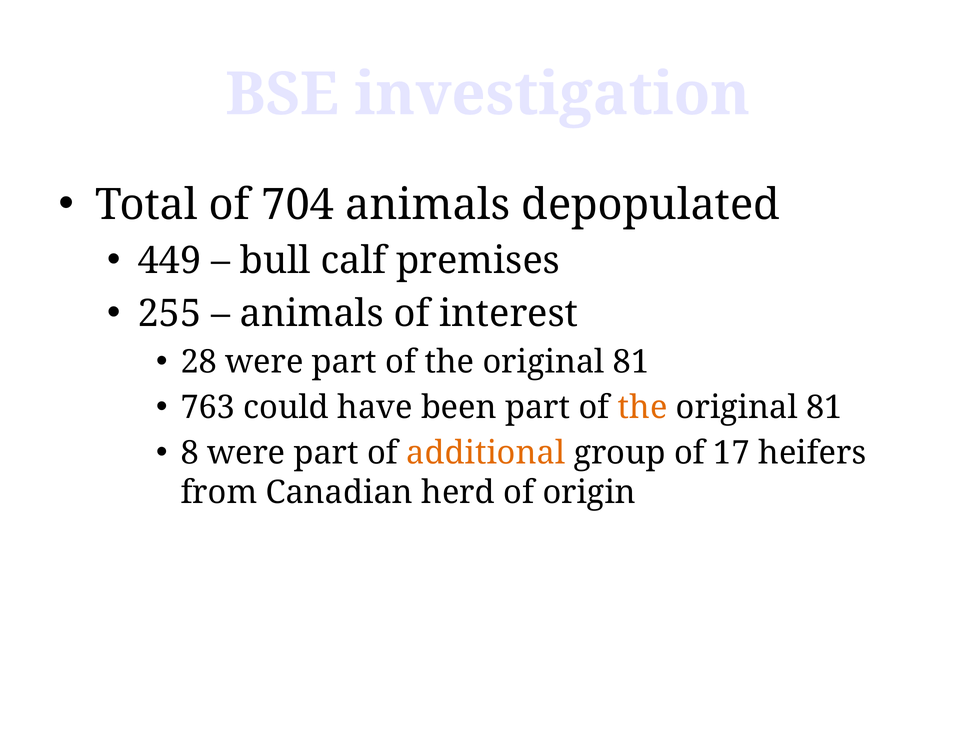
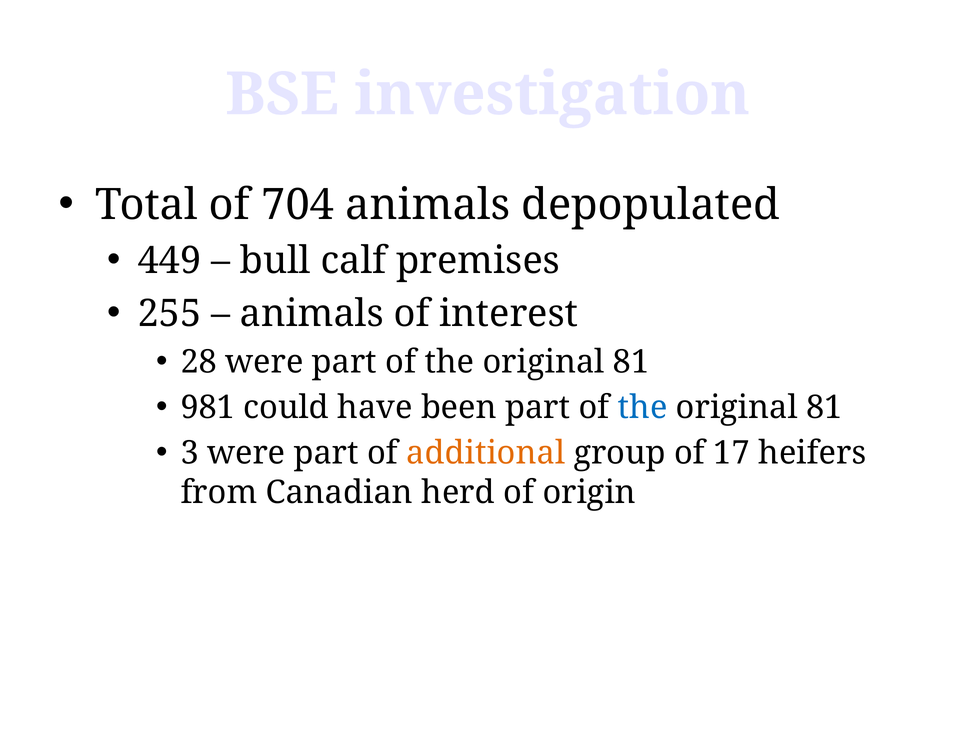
763: 763 -> 981
the at (643, 408) colour: orange -> blue
8: 8 -> 3
